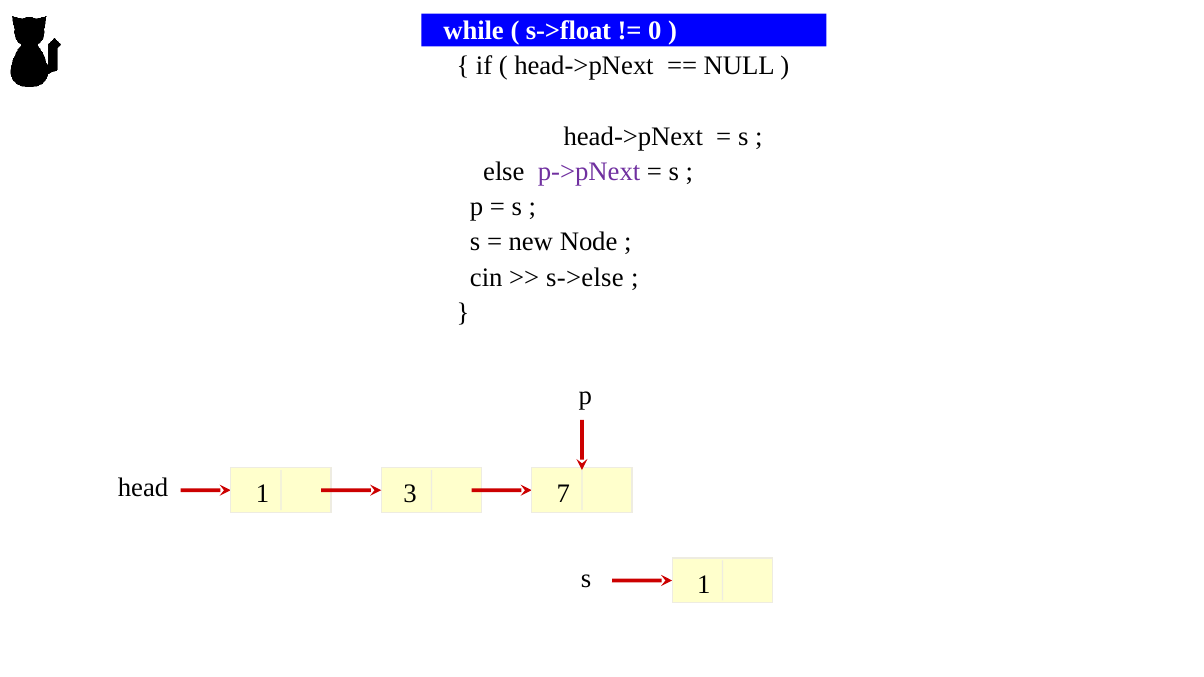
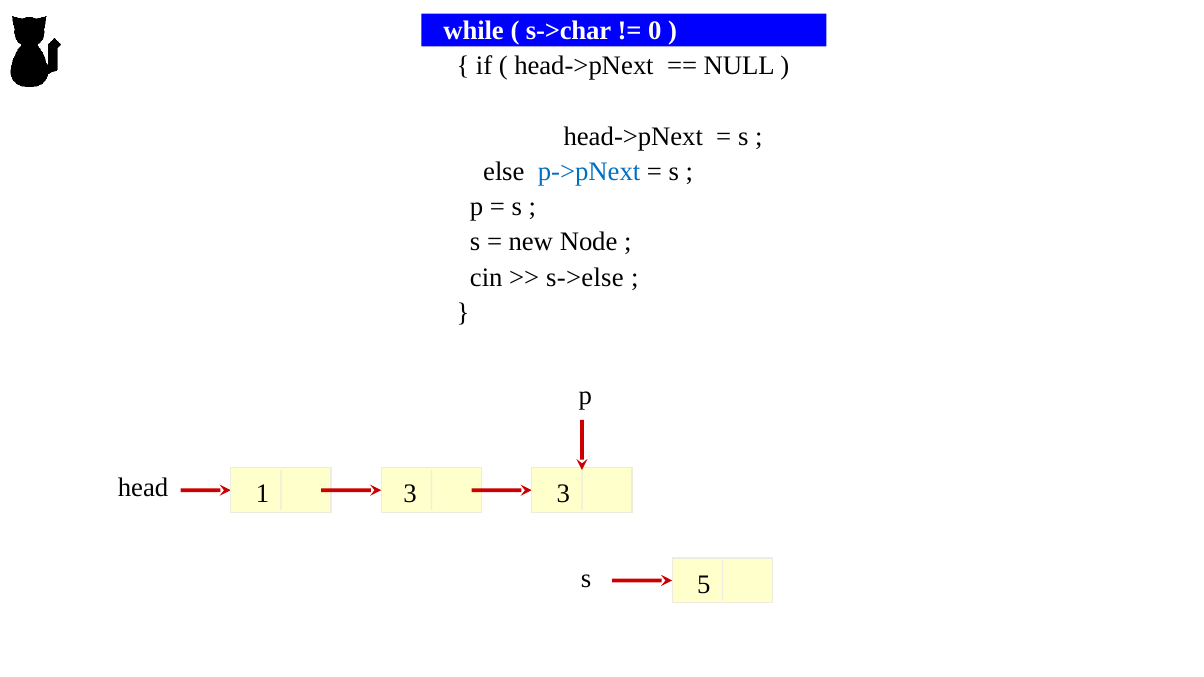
s->float: s->float -> s->char
p->pNext colour: purple -> blue
3 7: 7 -> 3
s 1: 1 -> 5
